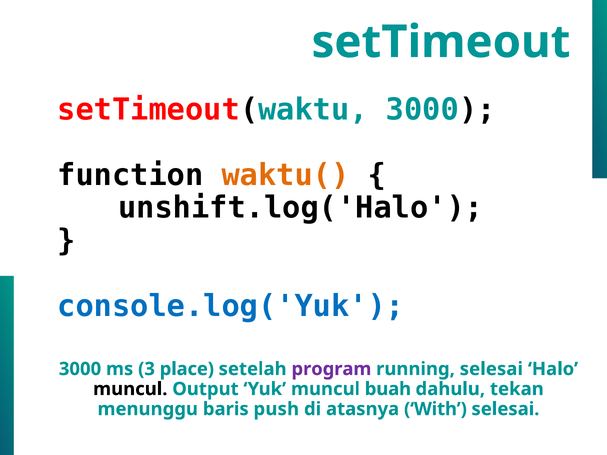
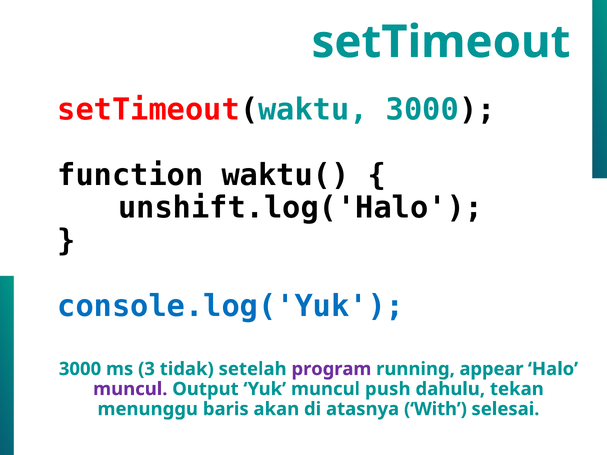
waktu( colour: orange -> black
place: place -> tidak
running selesai: selesai -> appear
muncul at (130, 389) colour: black -> purple
buah: buah -> push
push: push -> akan
